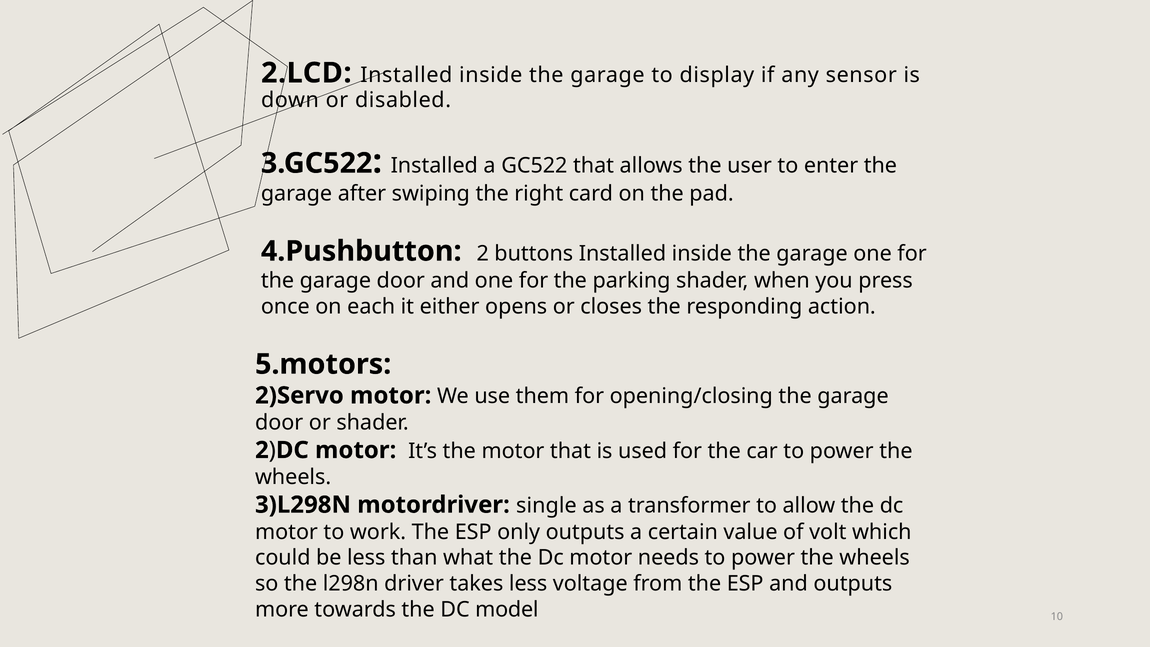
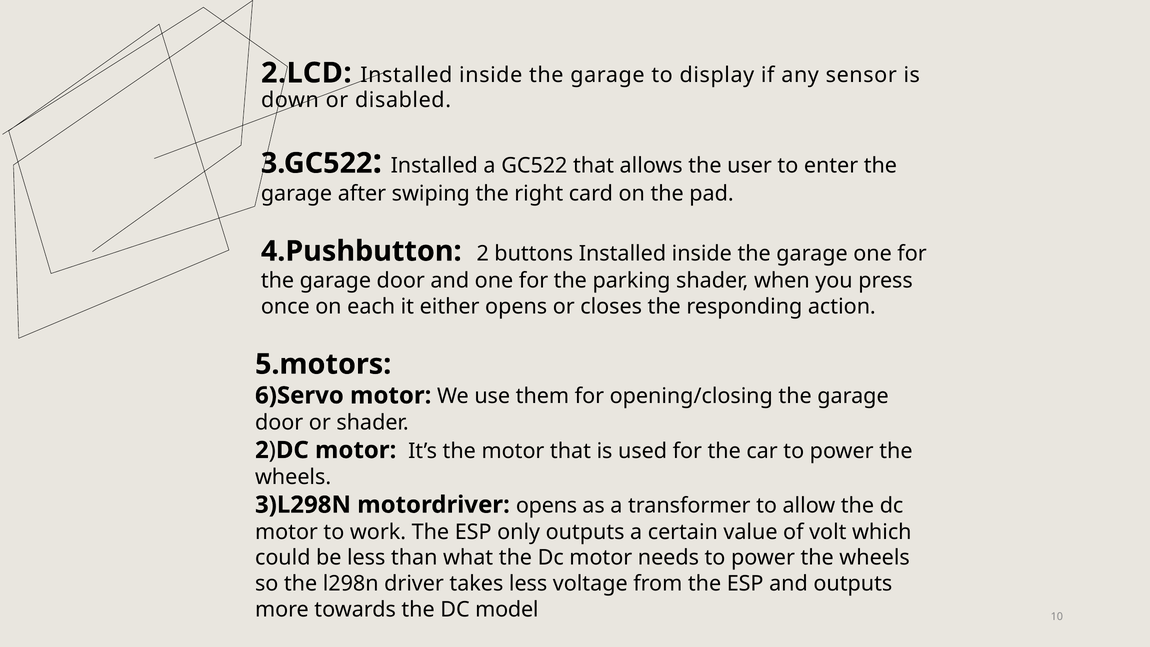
2)Servo: 2)Servo -> 6)Servo
motordriver single: single -> opens
